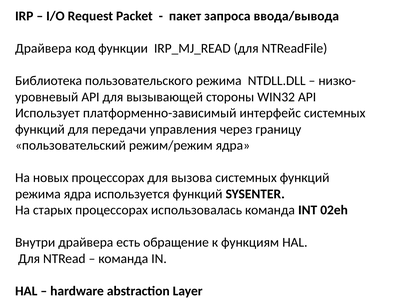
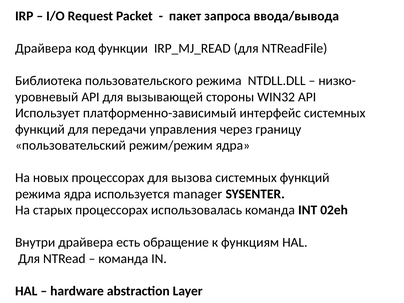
используется функций: функций -> manager
